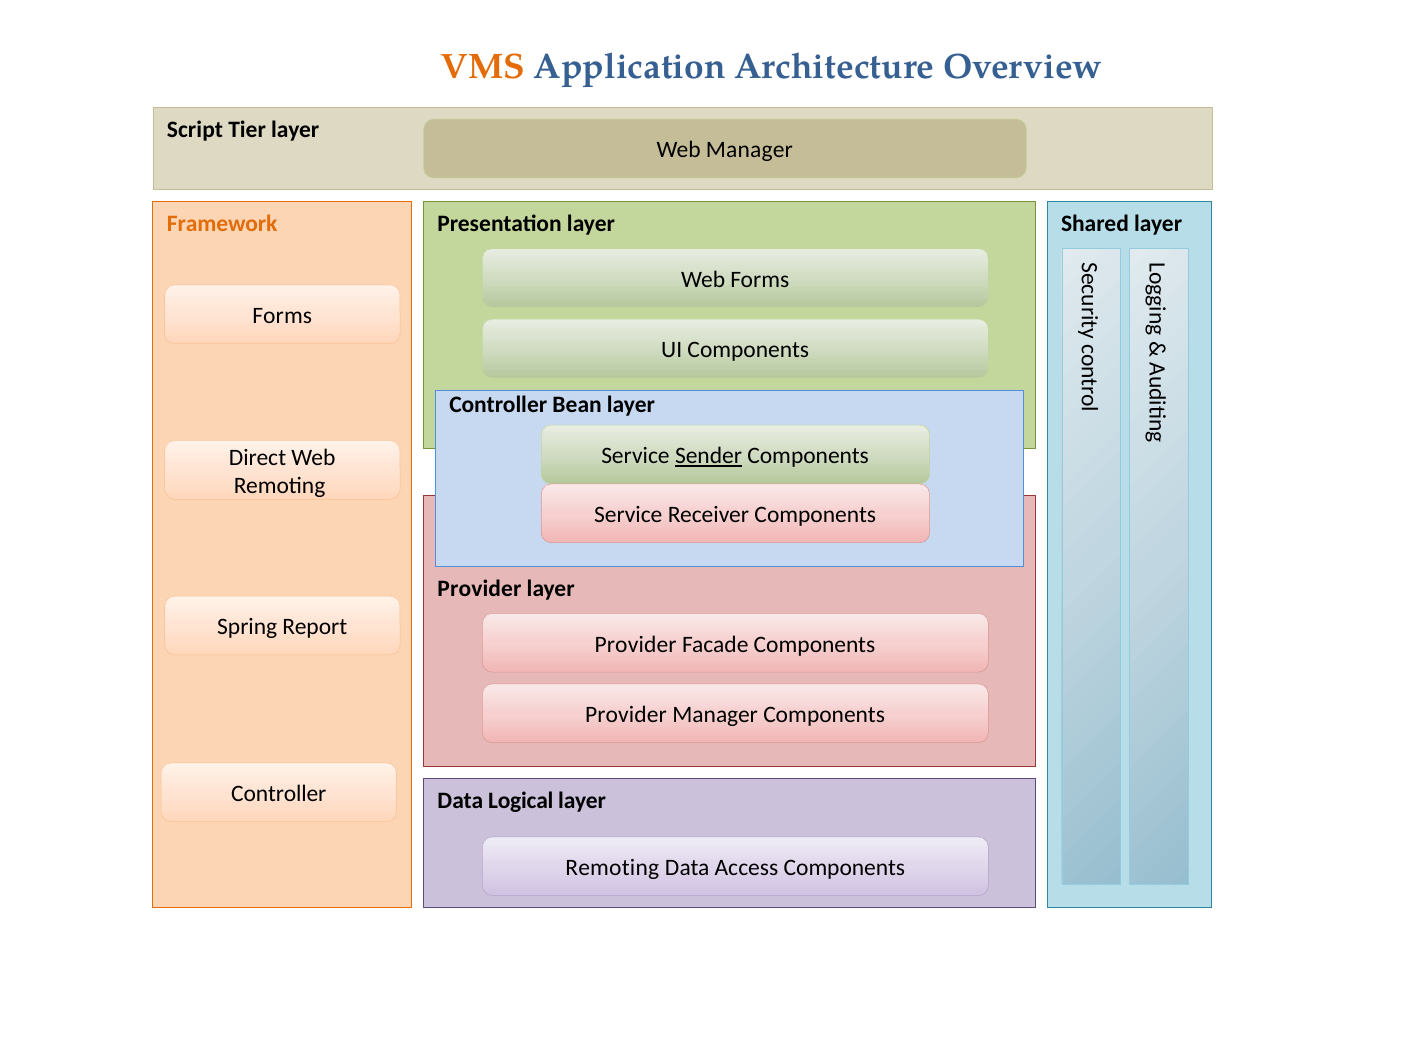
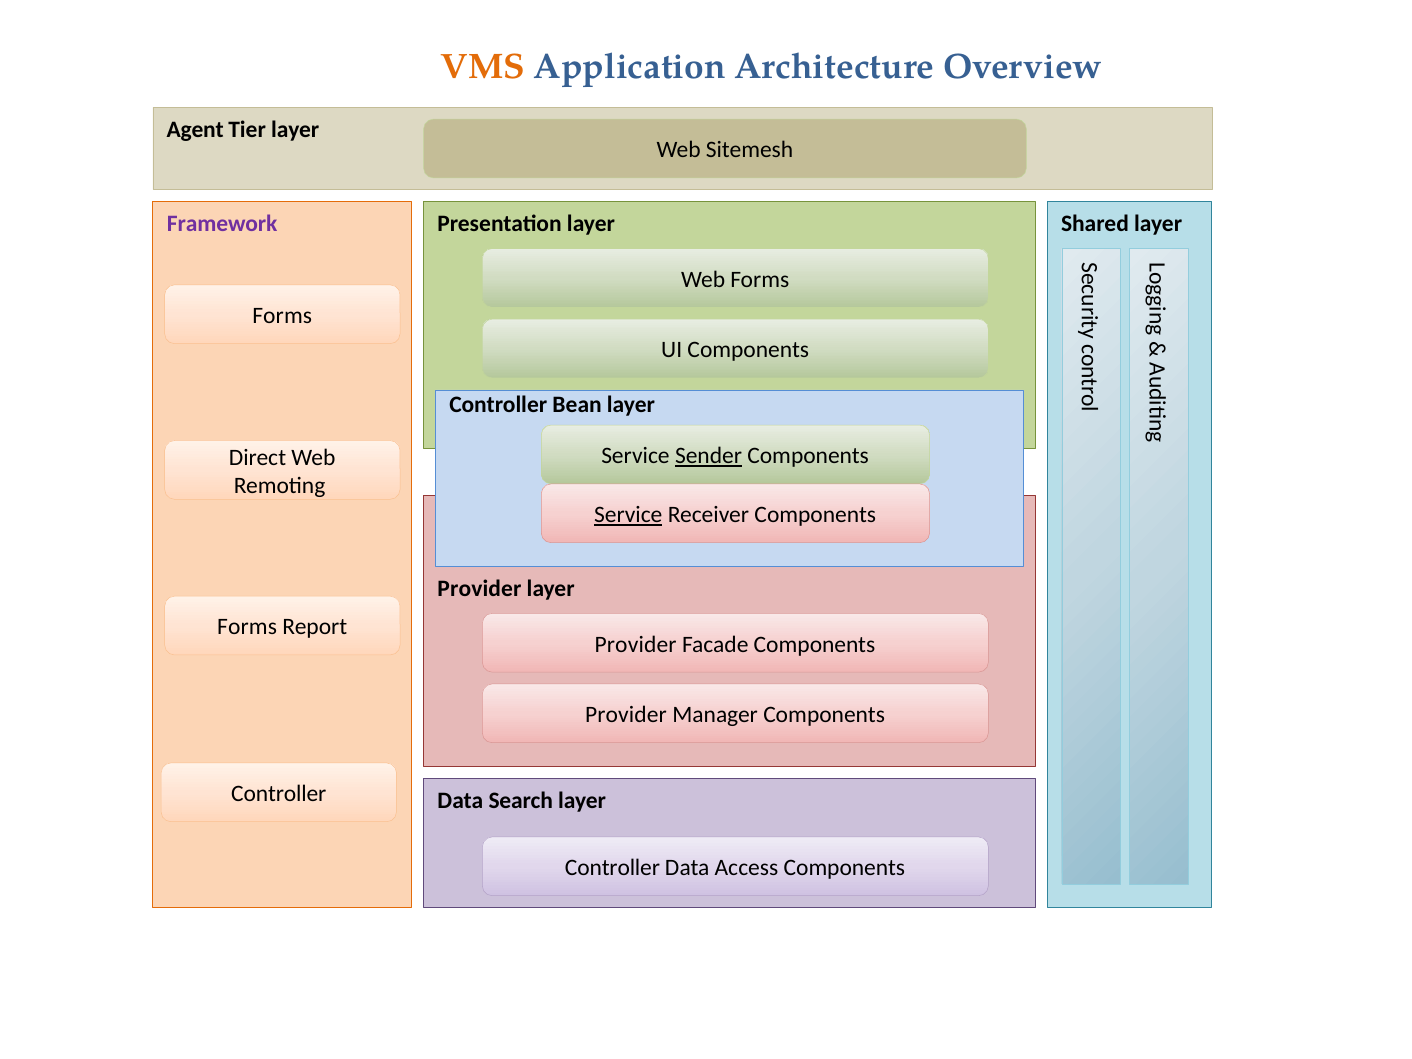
Script: Script -> Agent
Web Manager: Manager -> Sitemesh
Framework colour: orange -> purple
Service at (628, 515) underline: none -> present
Spring at (247, 627): Spring -> Forms
Logical: Logical -> Search
Remoting at (612, 868): Remoting -> Controller
